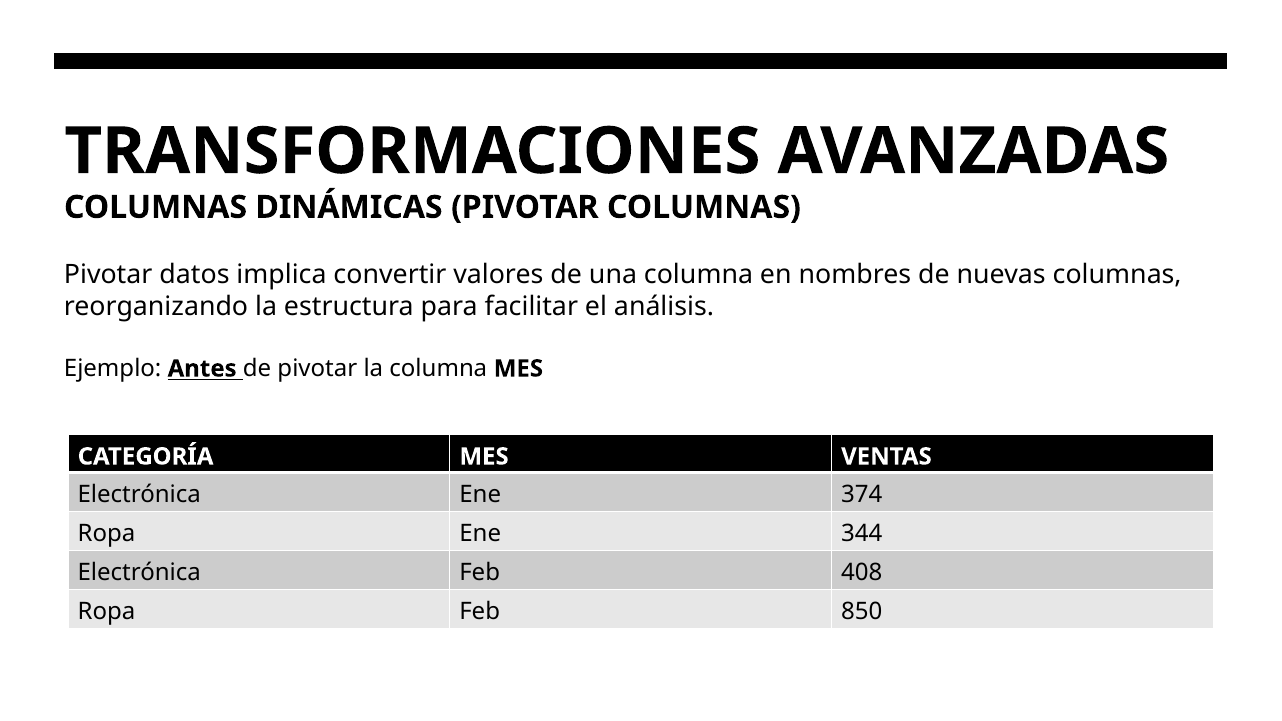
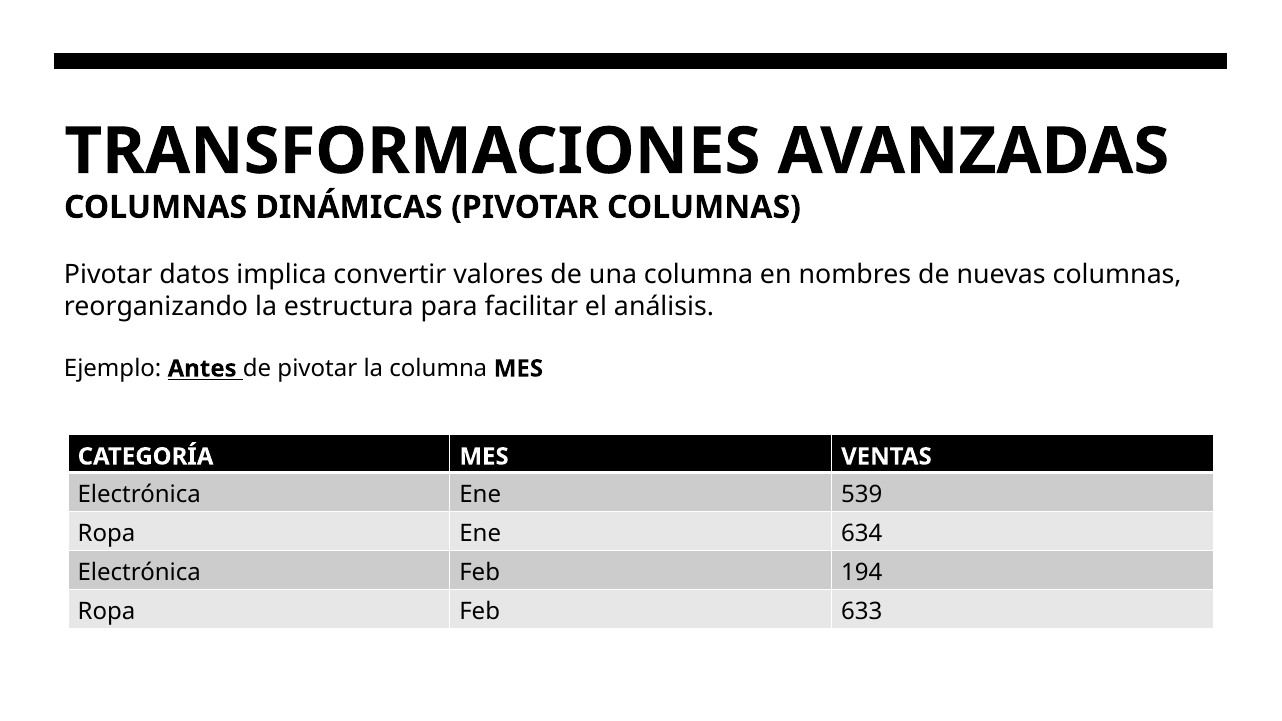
374: 374 -> 539
344: 344 -> 634
408: 408 -> 194
850: 850 -> 633
